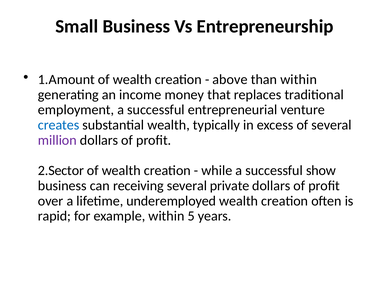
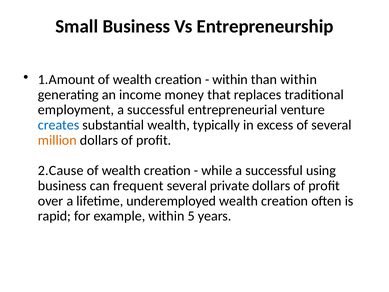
above at (230, 79): above -> within
million colour: purple -> orange
2.Sector: 2.Sector -> 2.Cause
show: show -> using
receiving: receiving -> frequent
